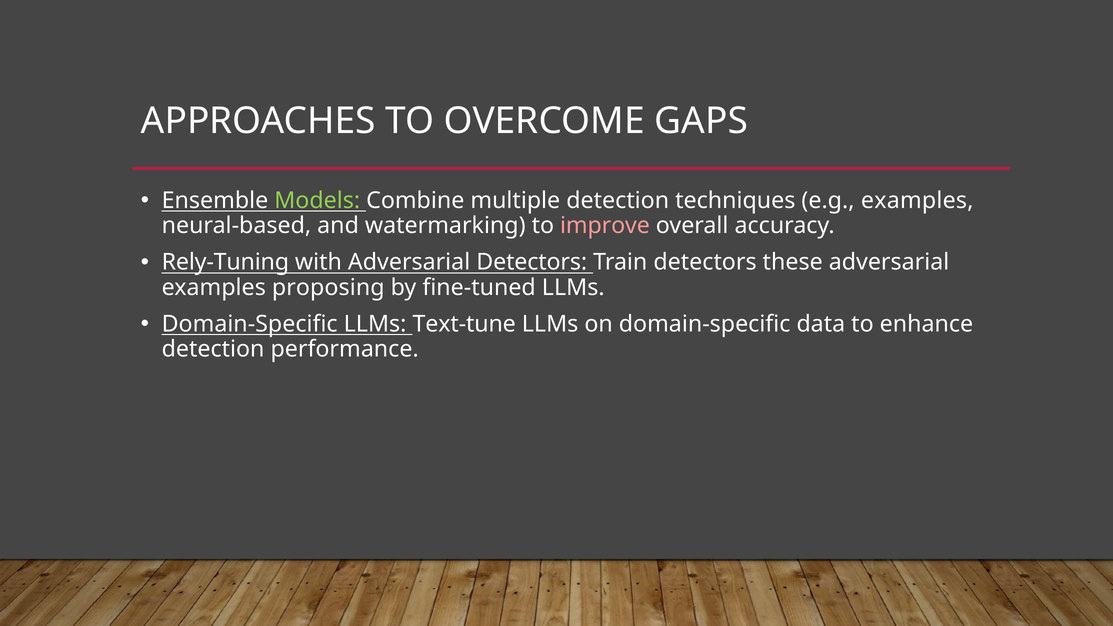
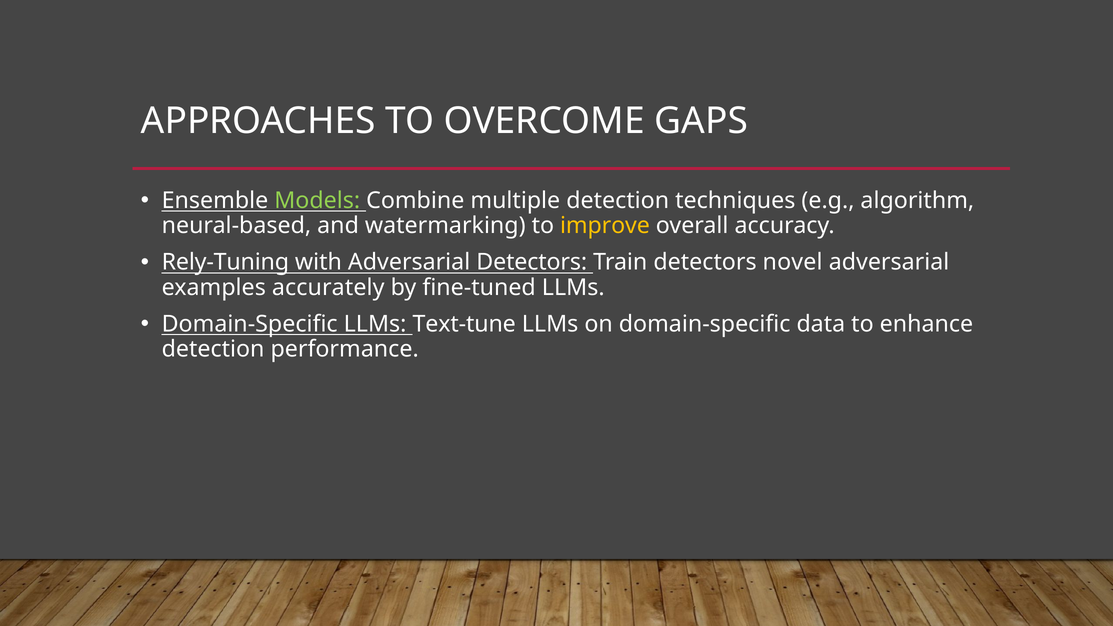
e.g examples: examples -> algorithm
improve colour: pink -> yellow
these: these -> novel
proposing: proposing -> accurately
